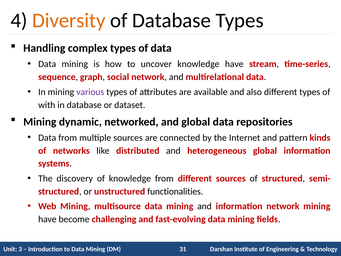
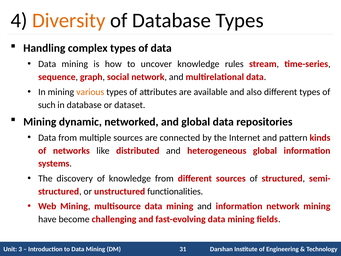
knowledge have: have -> rules
various colour: purple -> orange
with: with -> such
